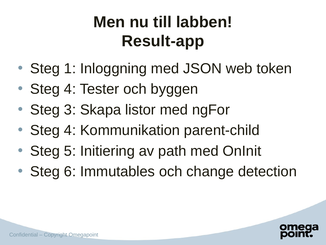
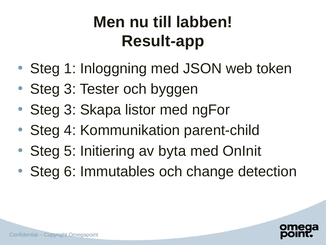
4 at (70, 89): 4 -> 3
path: path -> byta
